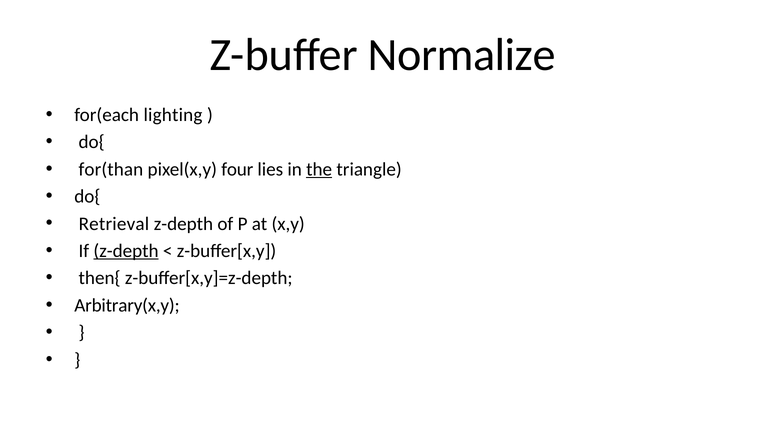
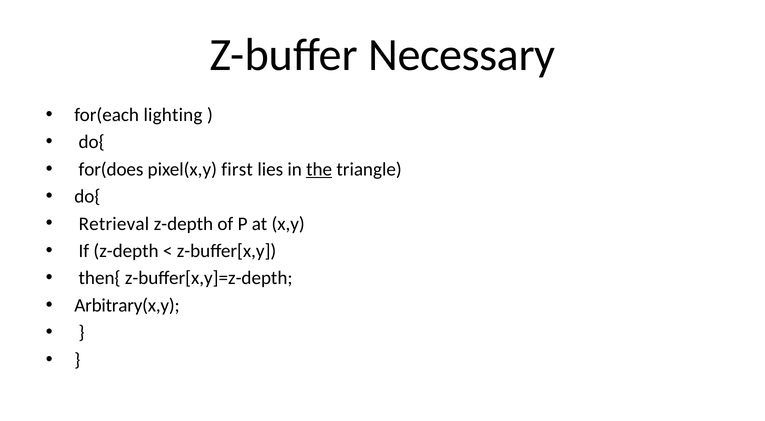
Normalize: Normalize -> Necessary
for(than: for(than -> for(does
four: four -> first
z-depth at (126, 251) underline: present -> none
